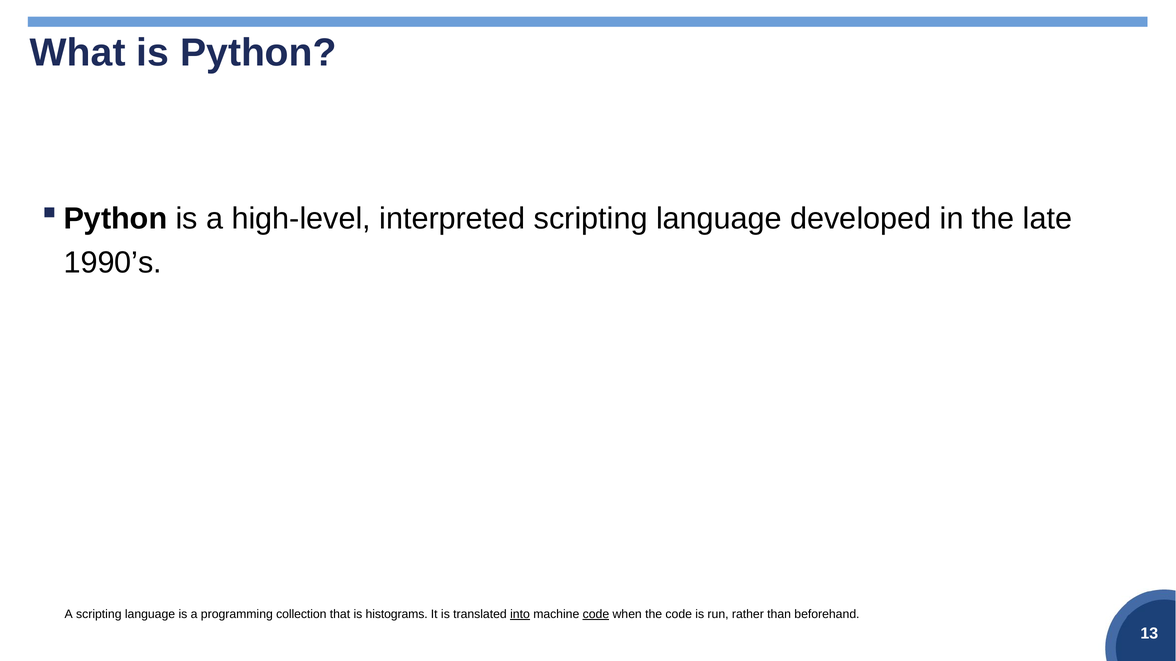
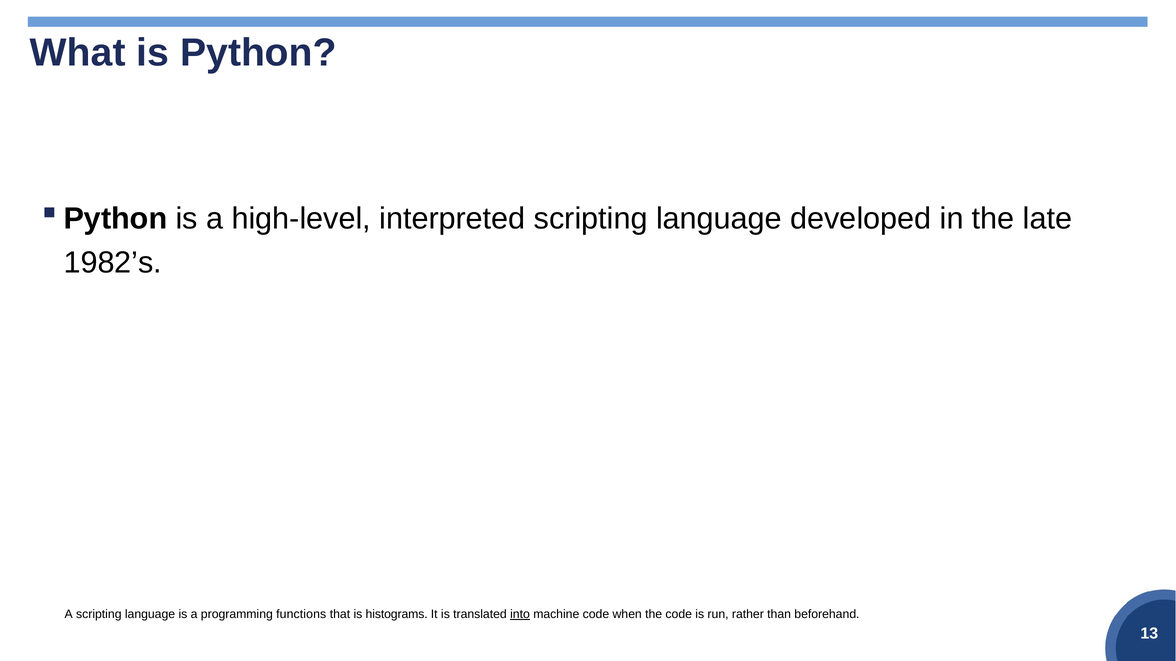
1990’s: 1990’s -> 1982’s
collection: collection -> functions
code at (596, 615) underline: present -> none
